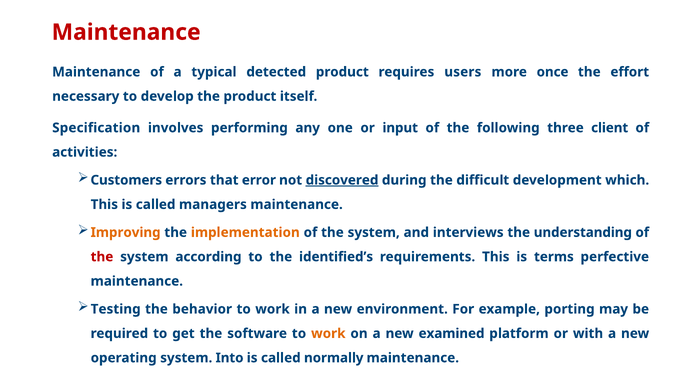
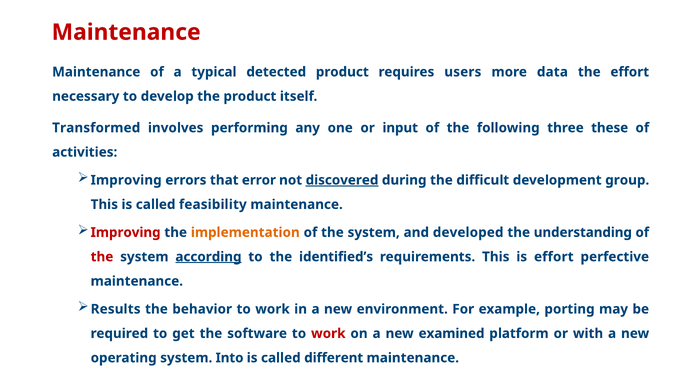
once: once -> data
Specification: Specification -> Transformed
client: client -> these
Customers at (126, 180): Customers -> Improving
which: which -> group
managers: managers -> feasibility
Improving at (126, 232) colour: orange -> red
interviews: interviews -> developed
according underline: none -> present
is terms: terms -> effort
Testing: Testing -> Results
work at (328, 333) colour: orange -> red
normally: normally -> different
